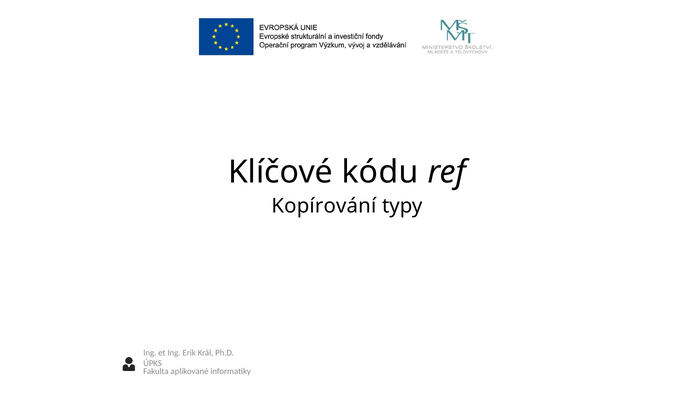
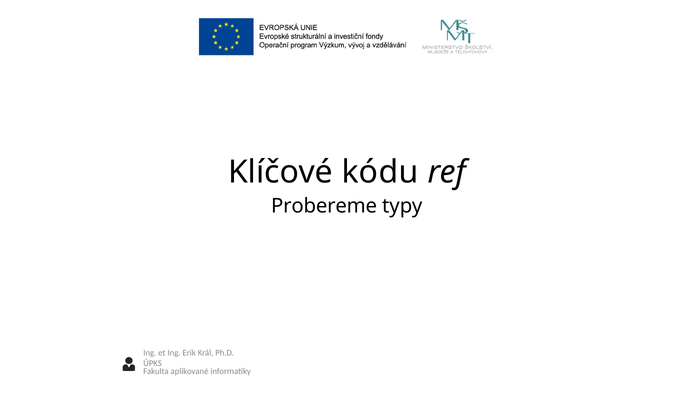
Kopírování: Kopírování -> Probereme
